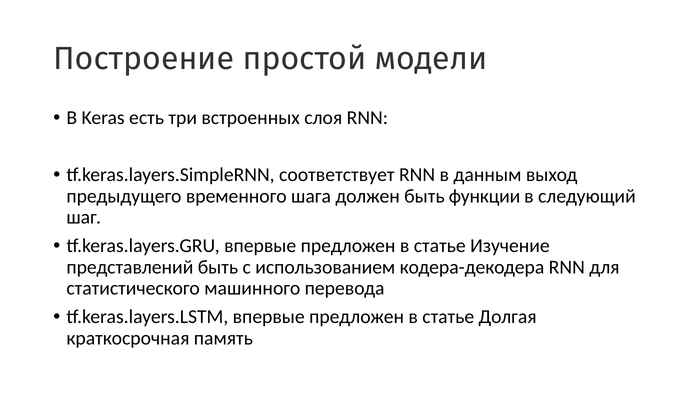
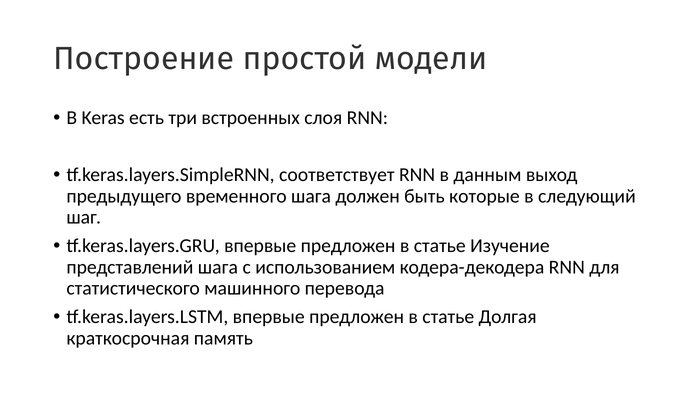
функции: функции -> которые
представлений быть: быть -> шага
